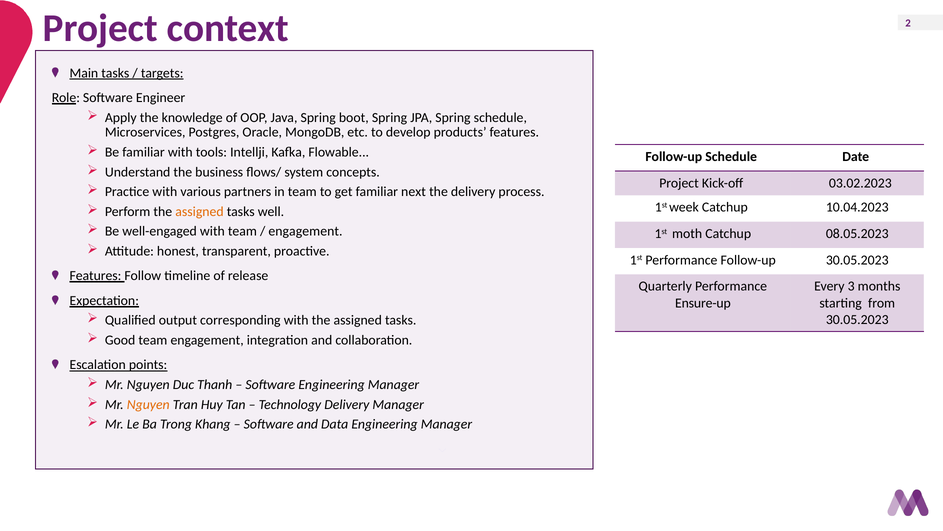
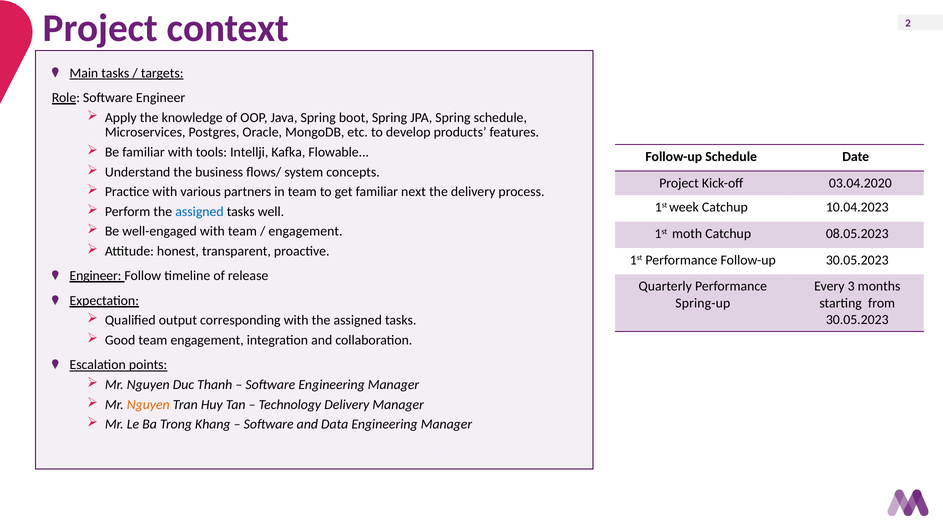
03.02.2023: 03.02.2023 -> 03.04.2020
assigned at (200, 211) colour: orange -> blue
Features at (95, 276): Features -> Engineer
Ensure-up: Ensure-up -> Spring-up
